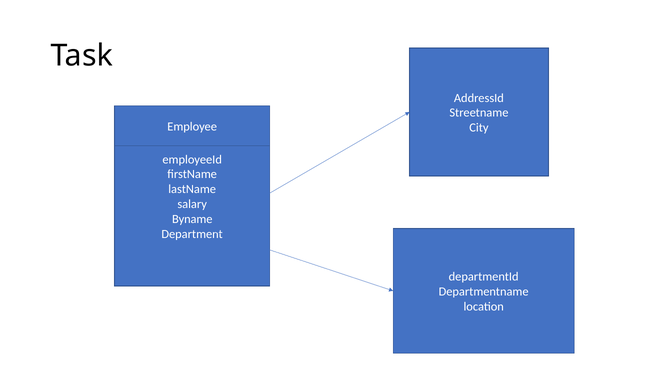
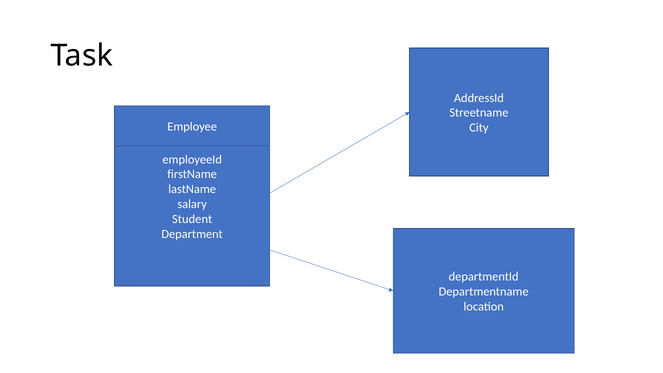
Byname: Byname -> Student
